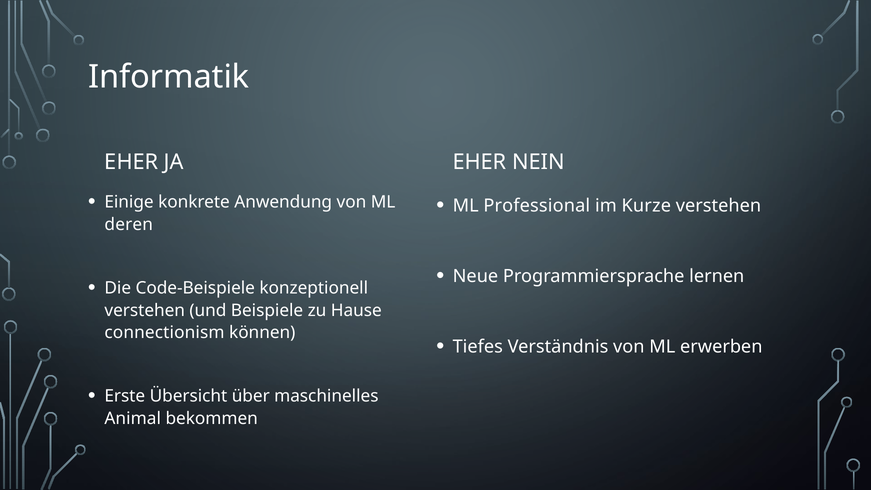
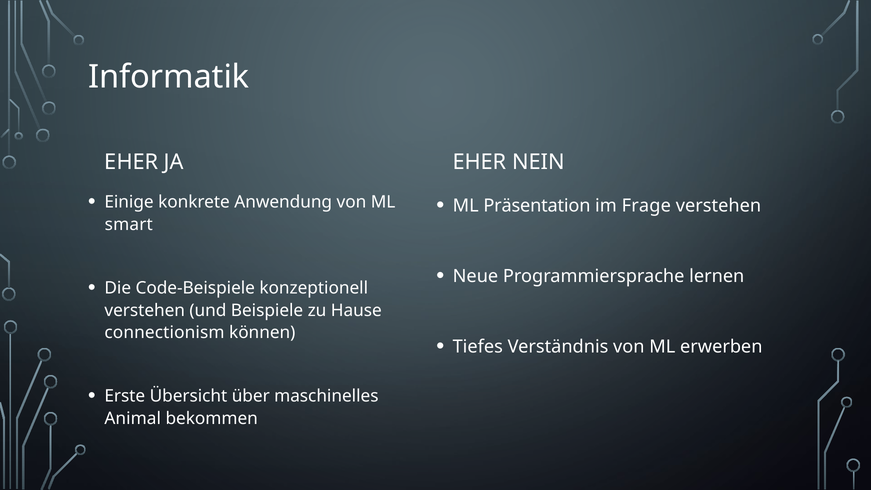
Professional: Professional -> Präsentation
Kurze: Kurze -> Frage
deren: deren -> smart
